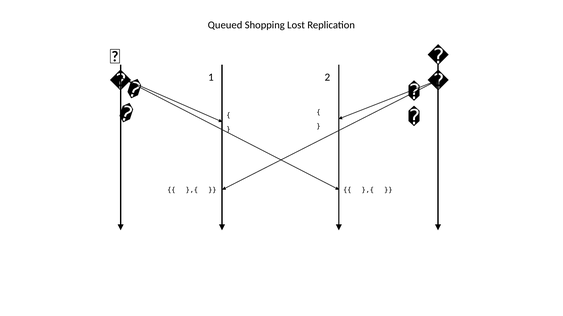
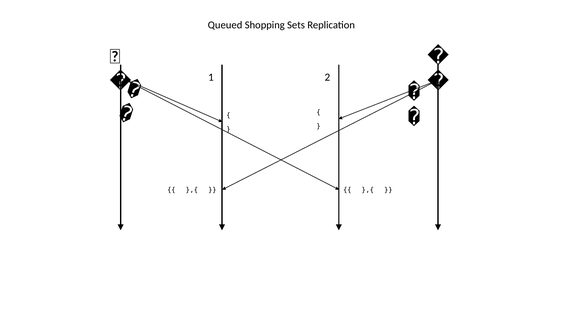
Lost: Lost -> Sets
